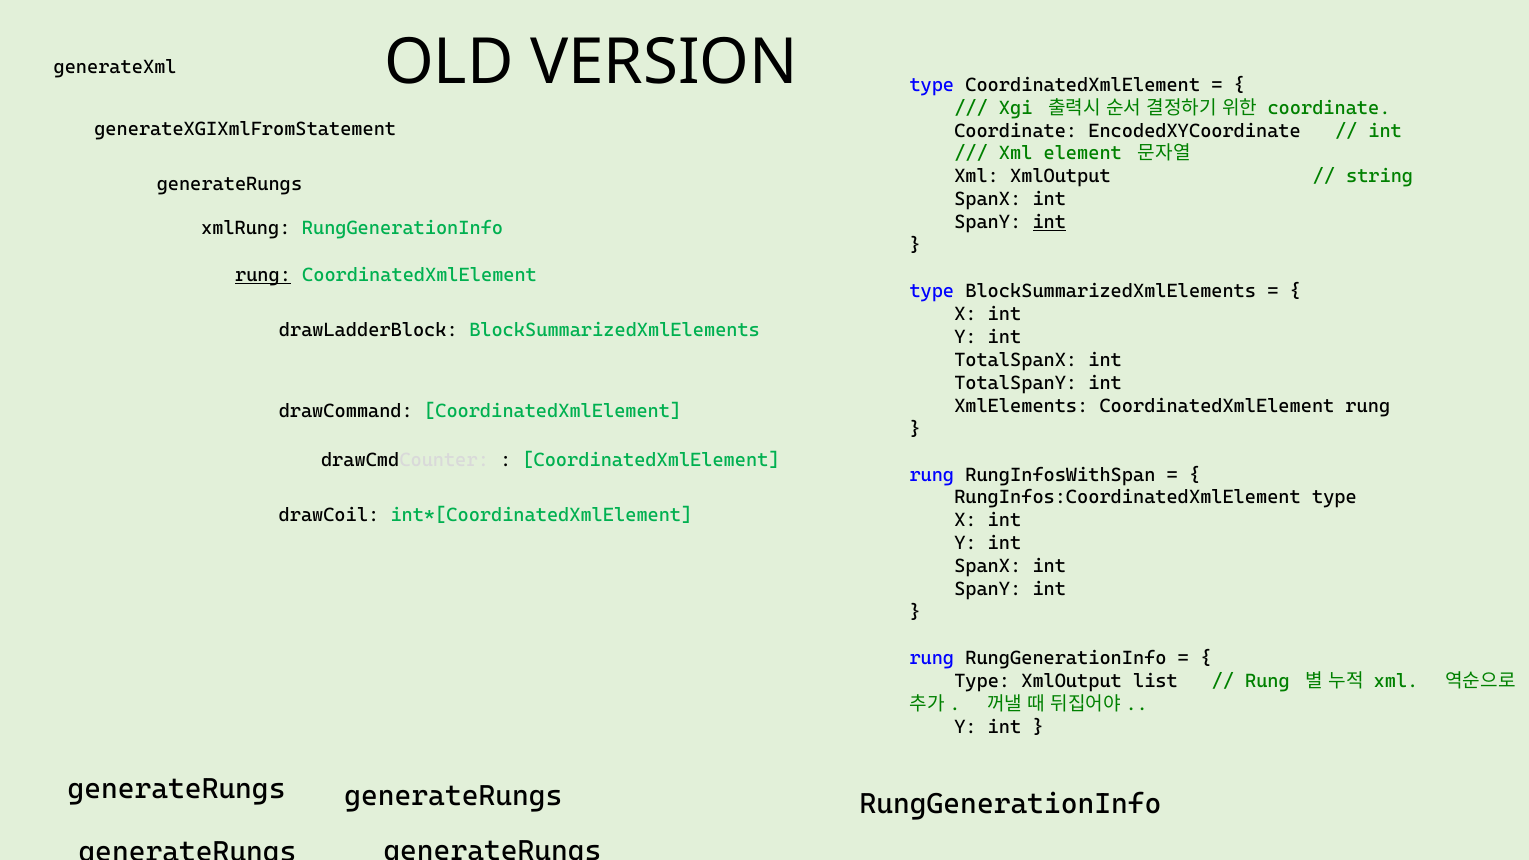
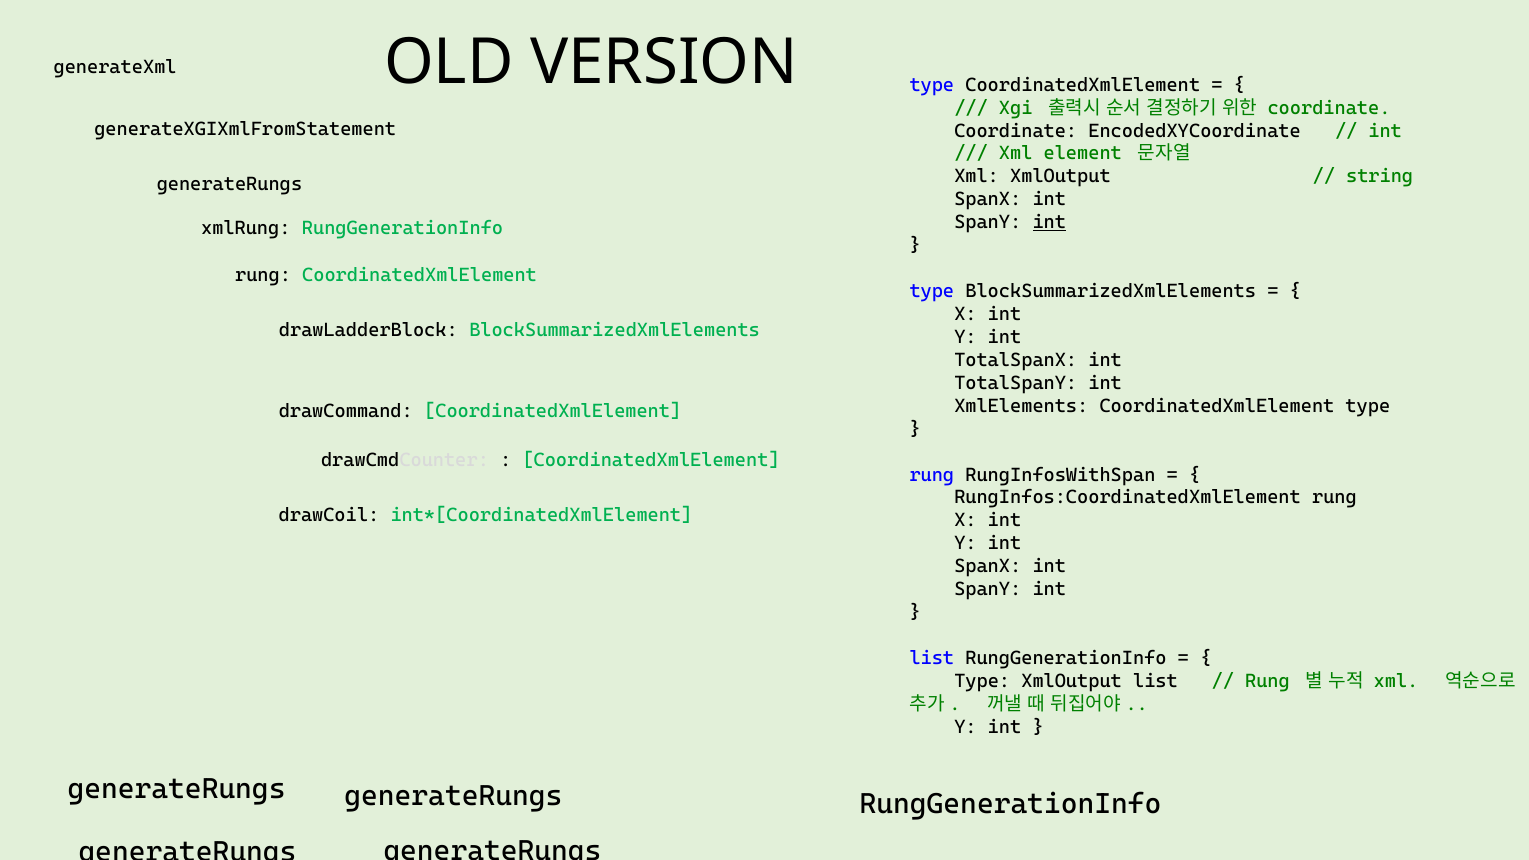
rung at (263, 275) underline: present -> none
XmlElements CoordinatedXmlElement rung: rung -> type
RungInfos:CoordinatedXmlElement type: type -> rung
rung at (932, 658): rung -> list
